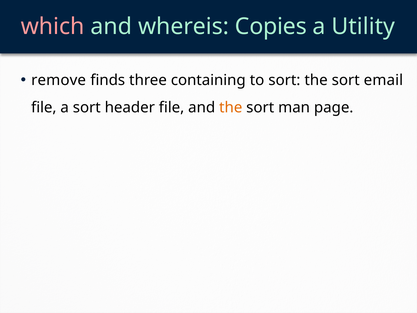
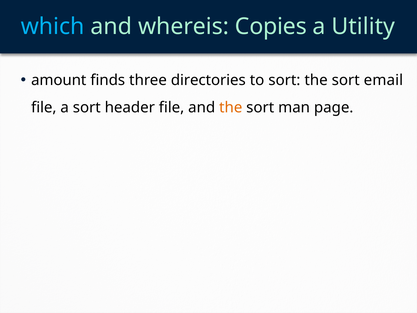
which colour: pink -> light blue
remove: remove -> amount
containing: containing -> directories
